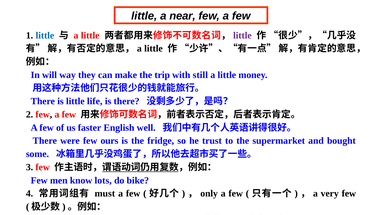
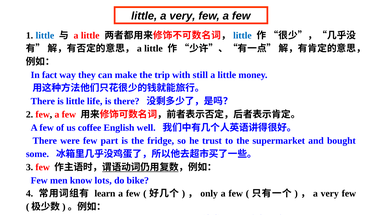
little a near: near -> very
little at (242, 35) colour: purple -> blue
will: will -> fact
faster: faster -> coffee
ours: ours -> part
must: must -> learn
